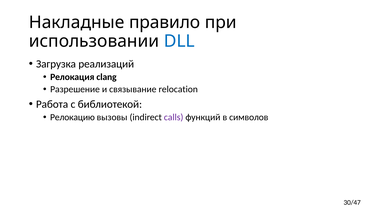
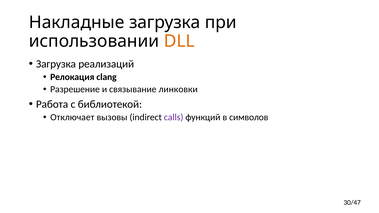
Накладные правило: правило -> загрузка
DLL colour: blue -> orange
relocation: relocation -> линковки
Релокацию: Релокацию -> Отключает
